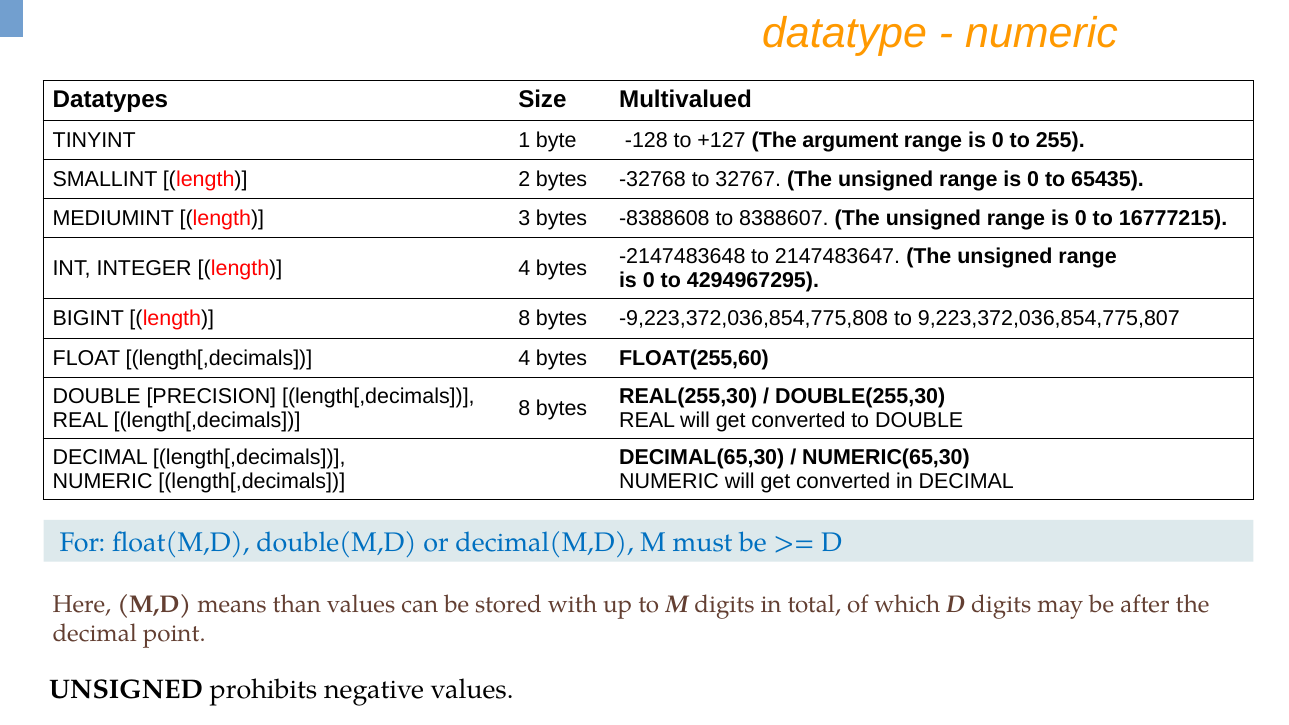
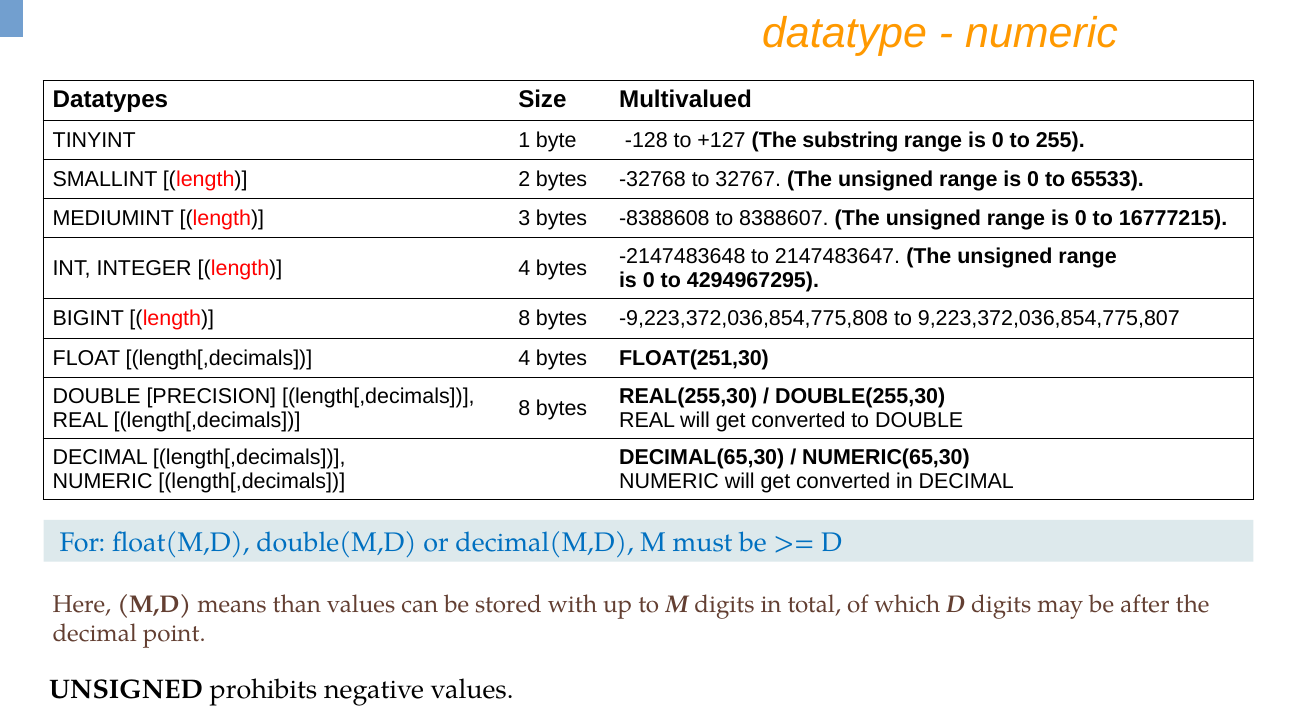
argument: argument -> substring
65435: 65435 -> 65533
FLOAT(255,60: FLOAT(255,60 -> FLOAT(251,30
